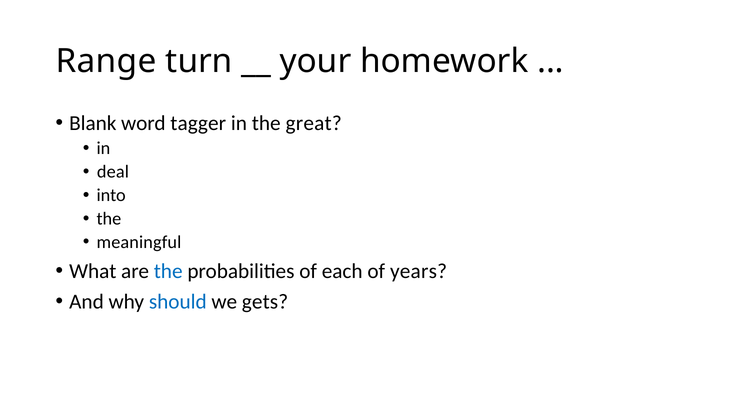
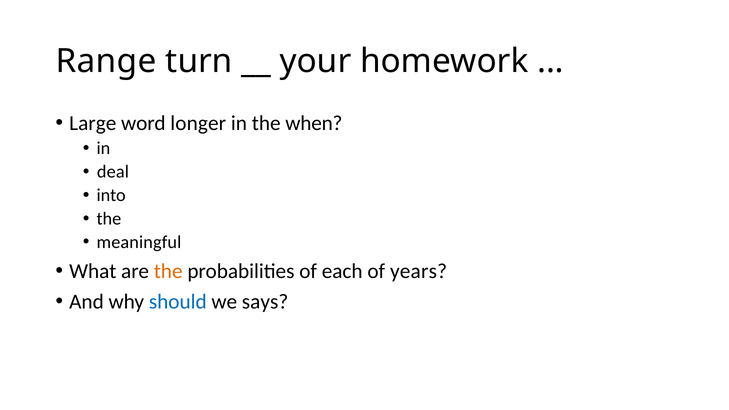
Blank: Blank -> Large
tagger: tagger -> longer
great: great -> when
the at (168, 271) colour: blue -> orange
gets: gets -> says
